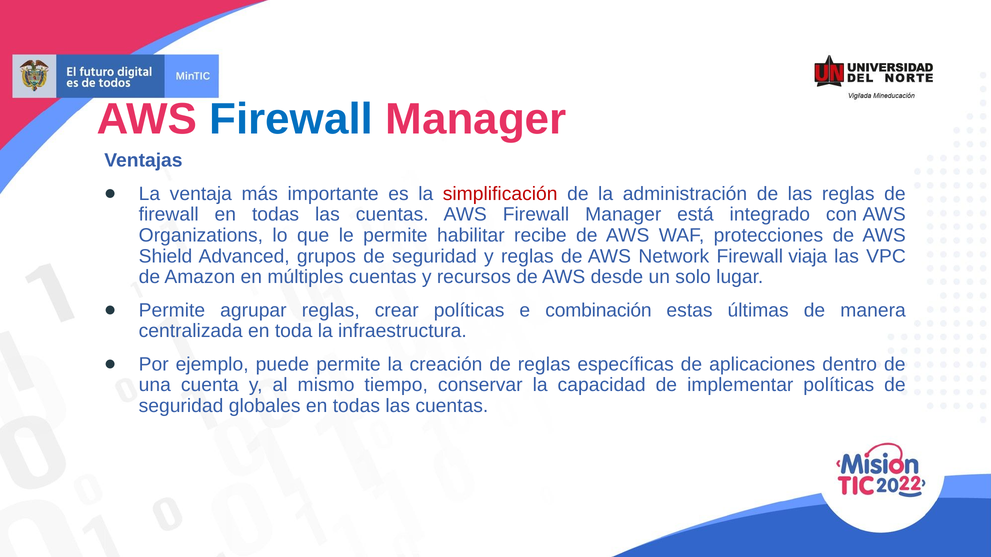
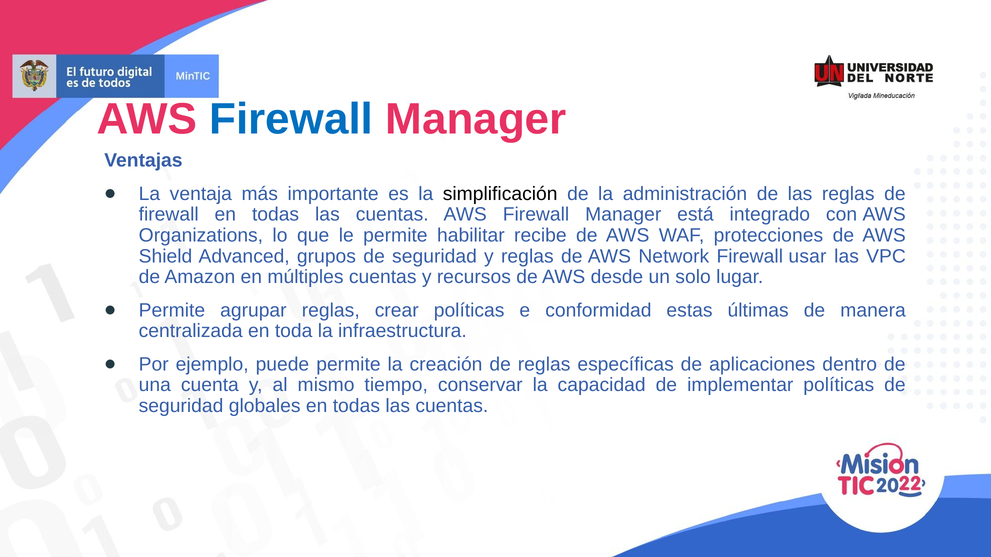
simplificación colour: red -> black
viaja: viaja -> usar
combinación: combinación -> conformidad
